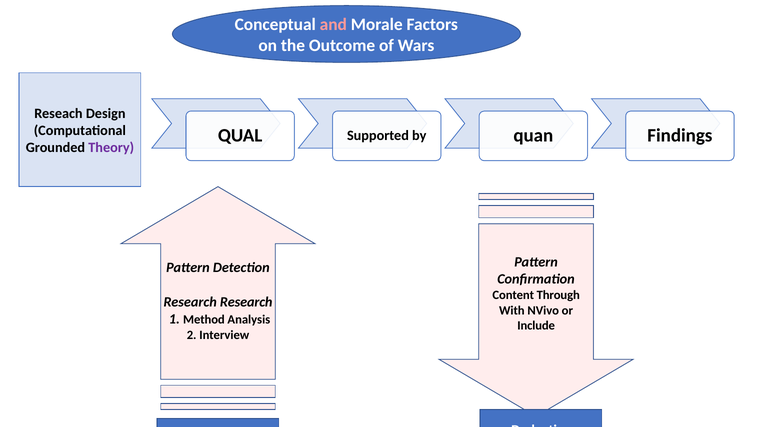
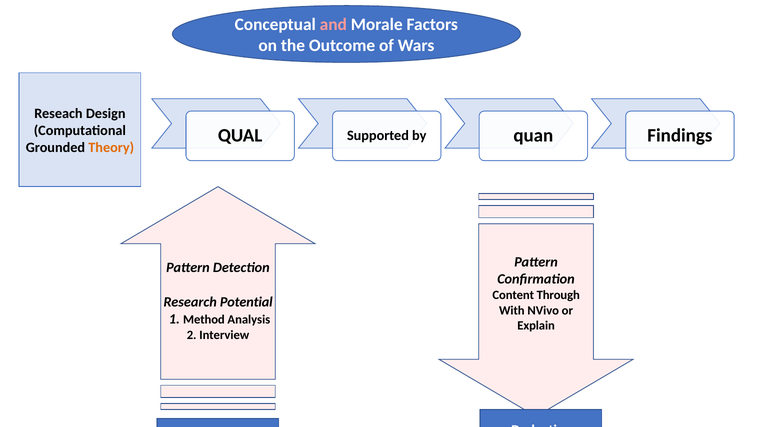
Theory colour: purple -> orange
Research Research: Research -> Potential
Include: Include -> Explain
